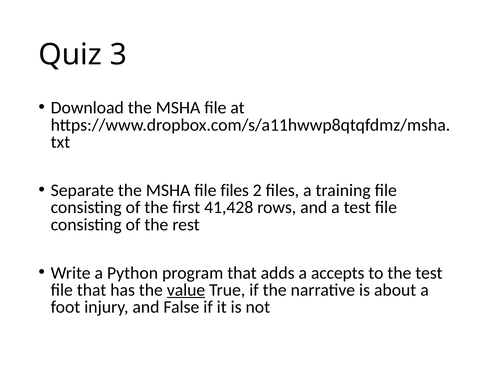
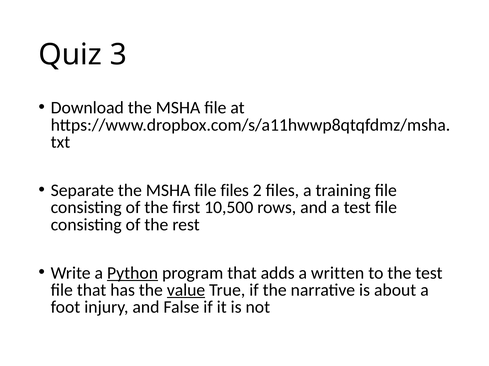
41,428: 41,428 -> 10,500
Python underline: none -> present
accepts: accepts -> written
